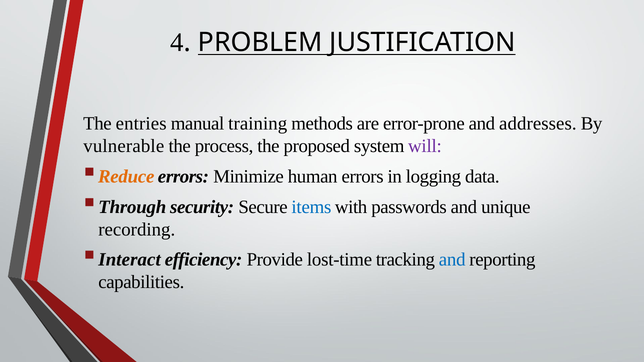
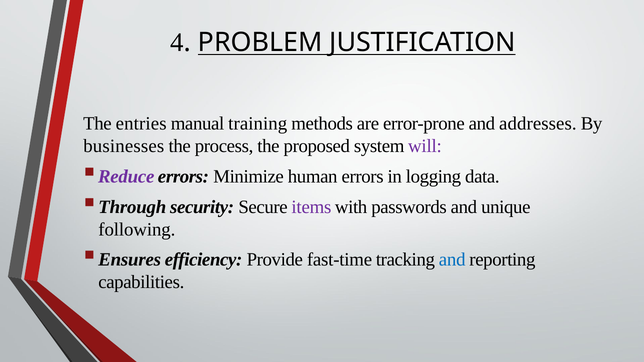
vulnerable: vulnerable -> businesses
Reduce colour: orange -> purple
items colour: blue -> purple
recording: recording -> following
Interact: Interact -> Ensures
lost-time: lost-time -> fast-time
